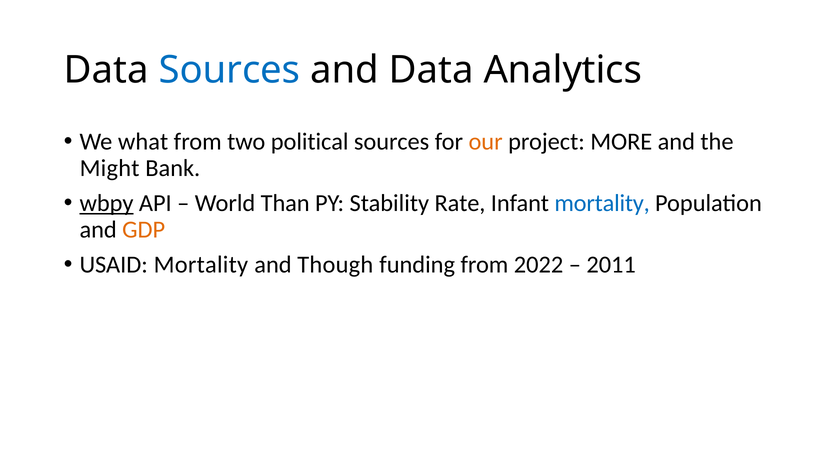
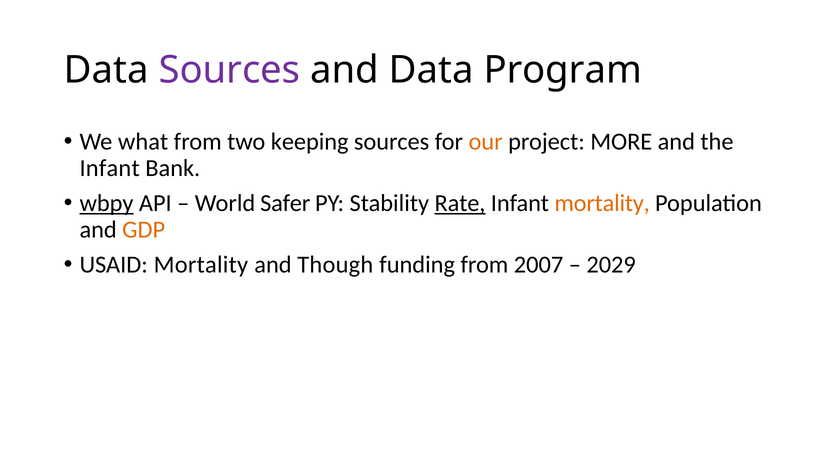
Sources at (229, 70) colour: blue -> purple
Analytics: Analytics -> Program
political: political -> keeping
Might at (110, 168): Might -> Infant
Than: Than -> Safer
Rate underline: none -> present
mortality at (602, 203) colour: blue -> orange
2022: 2022 -> 2007
2011: 2011 -> 2029
